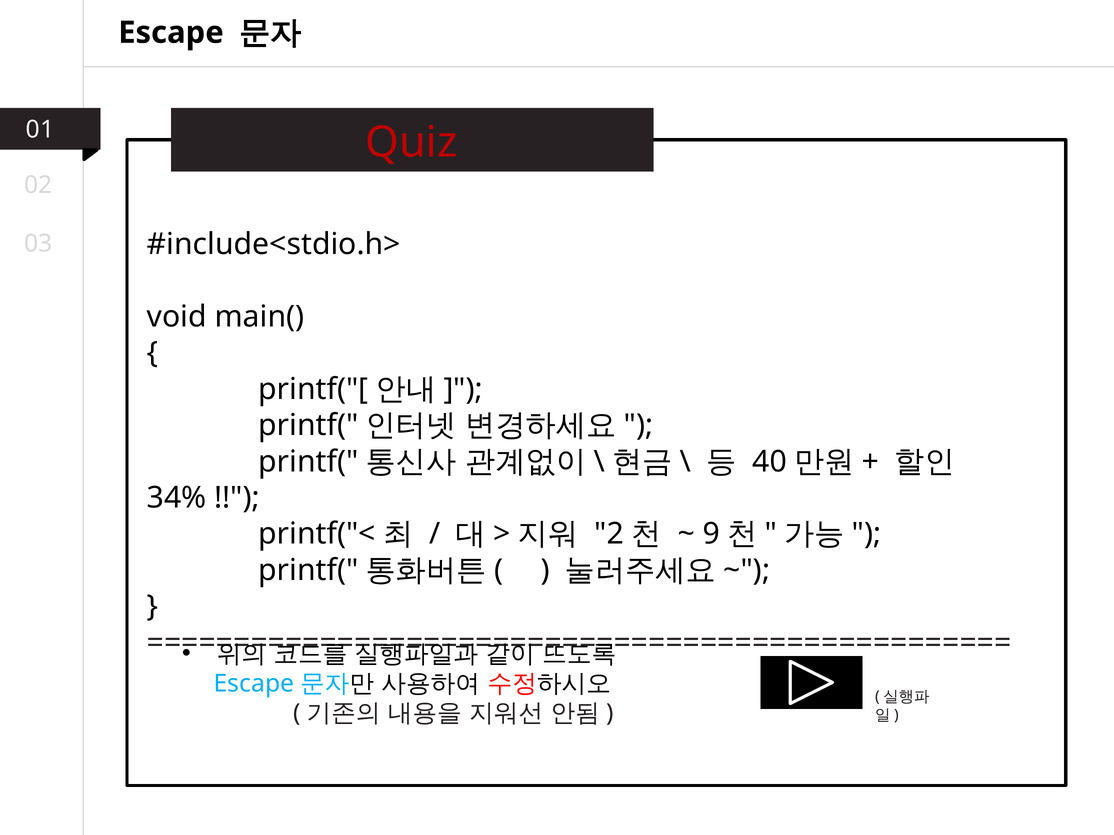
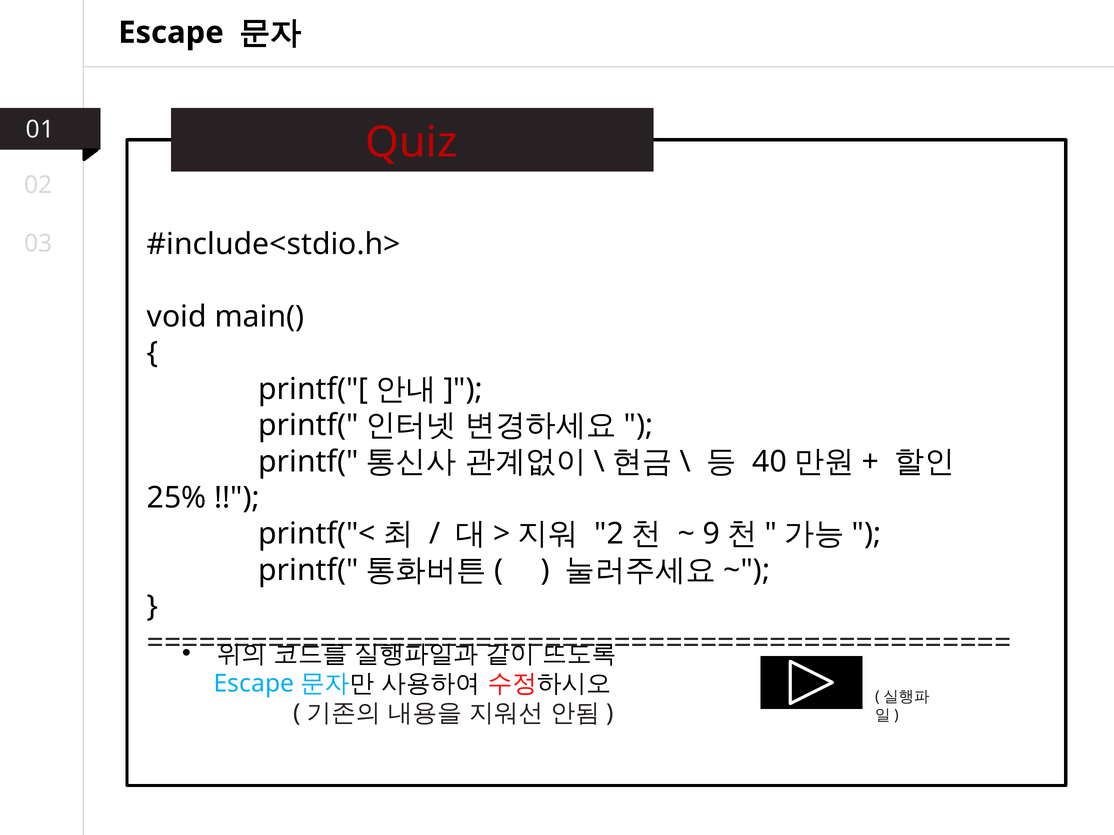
34%: 34% -> 25%
